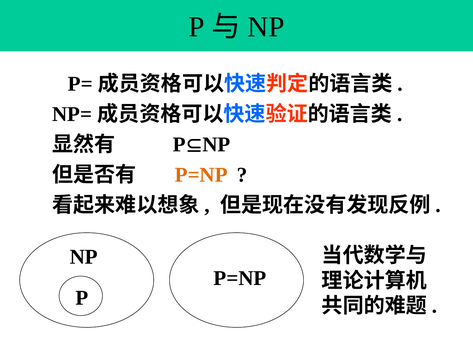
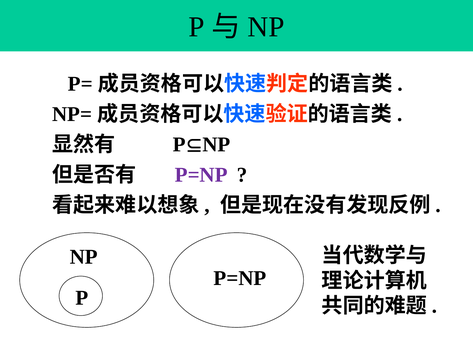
P=NP at (201, 175) colour: orange -> purple
